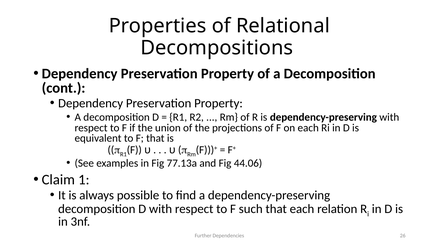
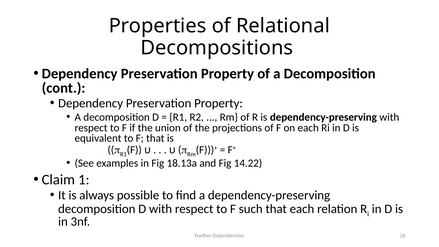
77.13a: 77.13a -> 18.13a
44.06: 44.06 -> 14.22
